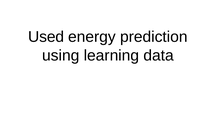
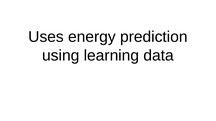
Used: Used -> Uses
